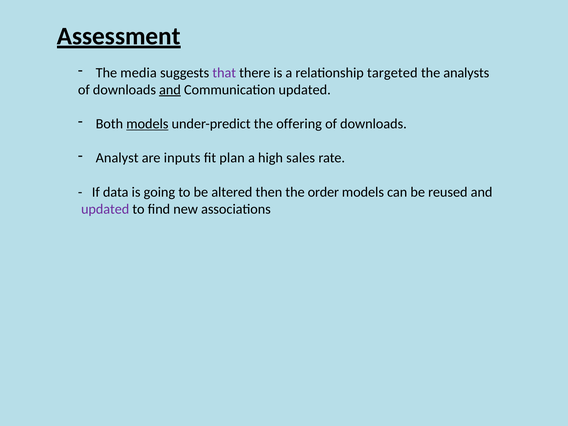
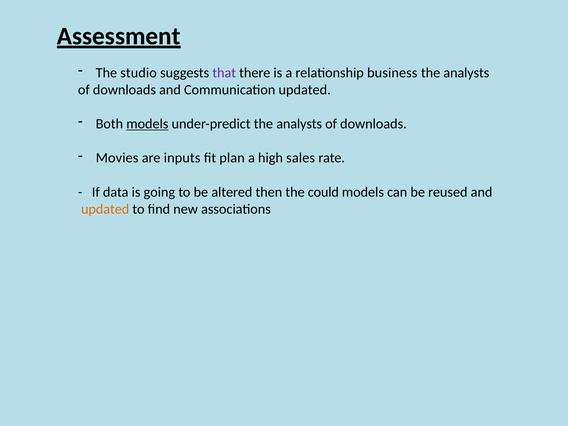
media: media -> studio
targeted: targeted -> business
and at (170, 90) underline: present -> none
under-predict the offering: offering -> analysts
Analyst: Analyst -> Movies
order: order -> could
updated at (105, 209) colour: purple -> orange
